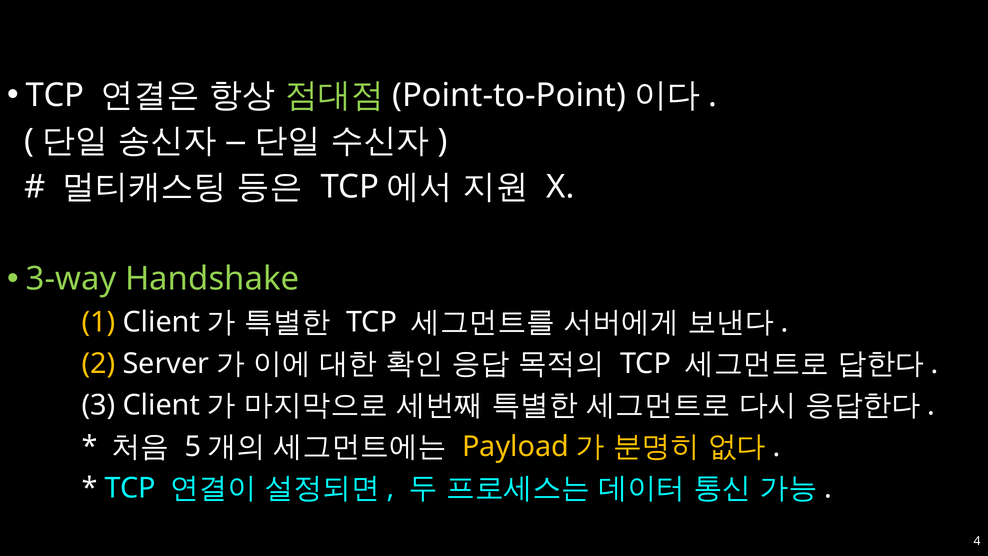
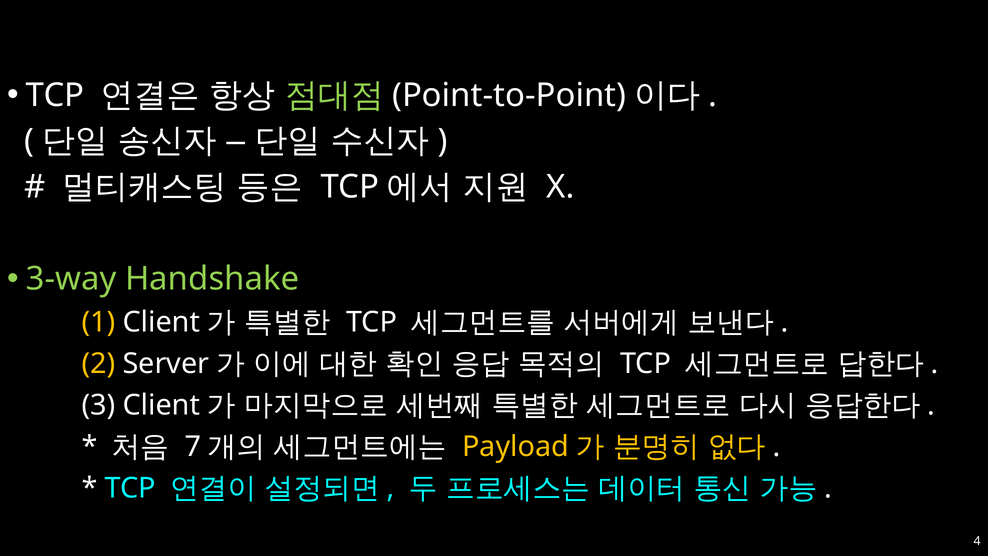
5: 5 -> 7
